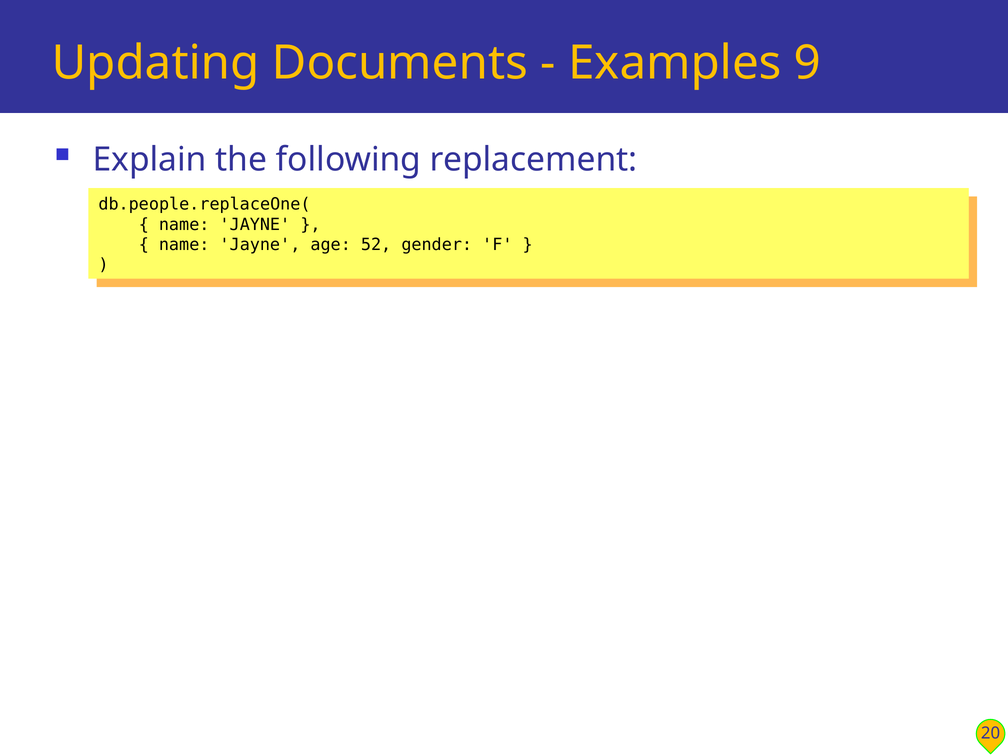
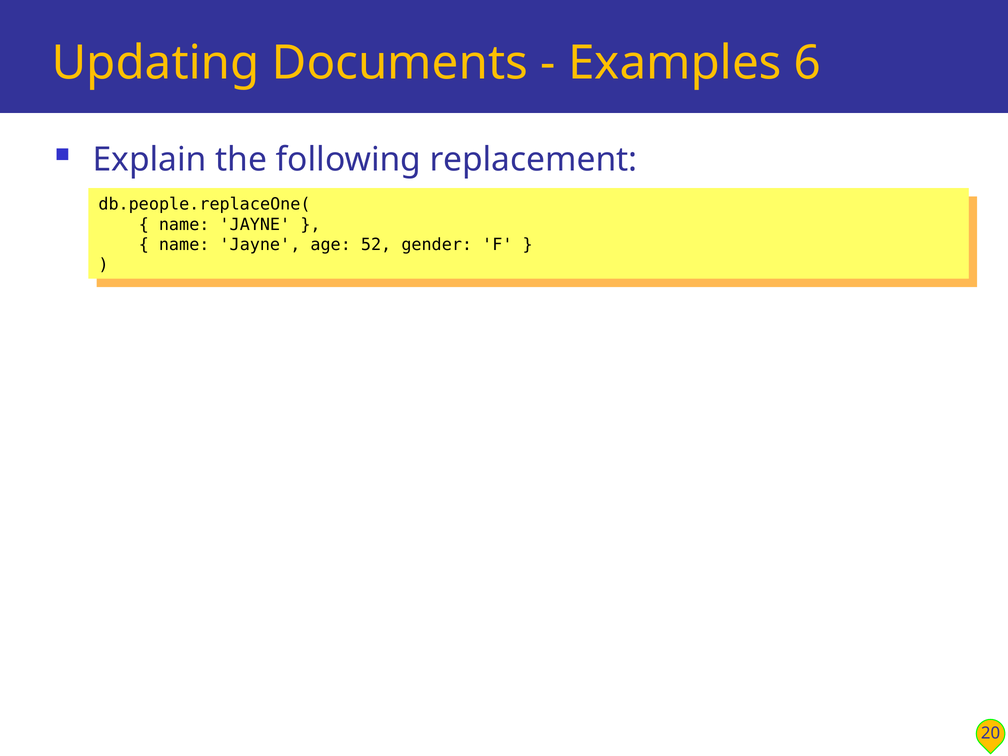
9: 9 -> 6
